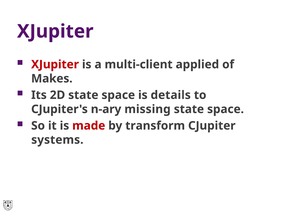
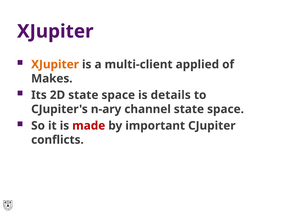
XJupiter at (55, 65) colour: red -> orange
missing: missing -> channel
transform: transform -> important
systems: systems -> conflicts
